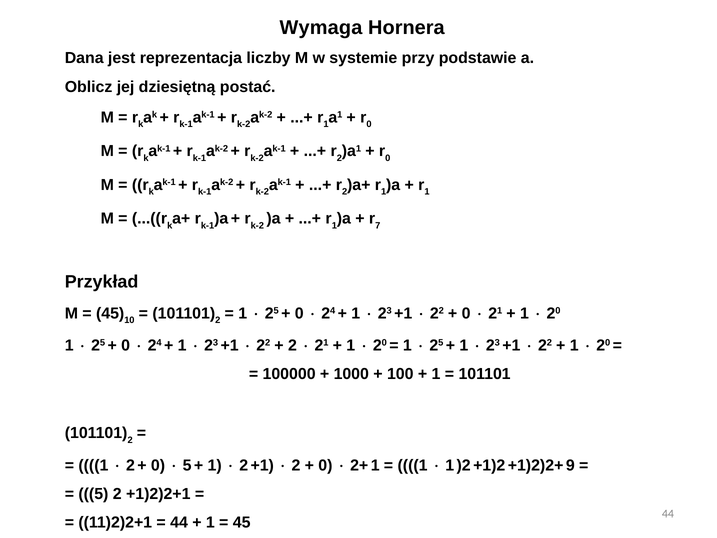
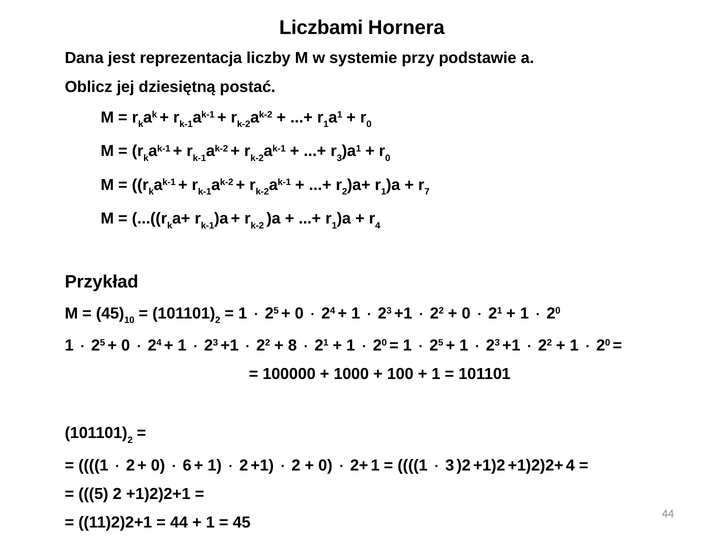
Wymaga: Wymaga -> Liczbami
2 at (339, 158): 2 -> 3
1 at (427, 192): 1 -> 7
7 at (378, 226): 7 -> 4
2 at (292, 345): 2 -> 8
5 at (187, 465): 5 -> 6
1 at (450, 465): 1 -> 3
+1)2)2+ 9: 9 -> 4
